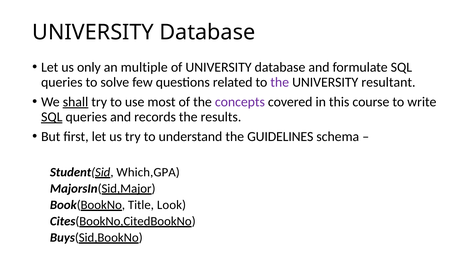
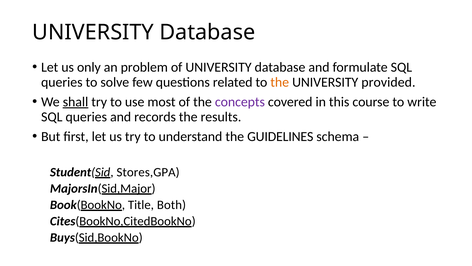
multiple: multiple -> problem
the at (280, 82) colour: purple -> orange
resultant: resultant -> provided
SQL at (52, 117) underline: present -> none
Which,GPA: Which,GPA -> Stores,GPA
Look: Look -> Both
